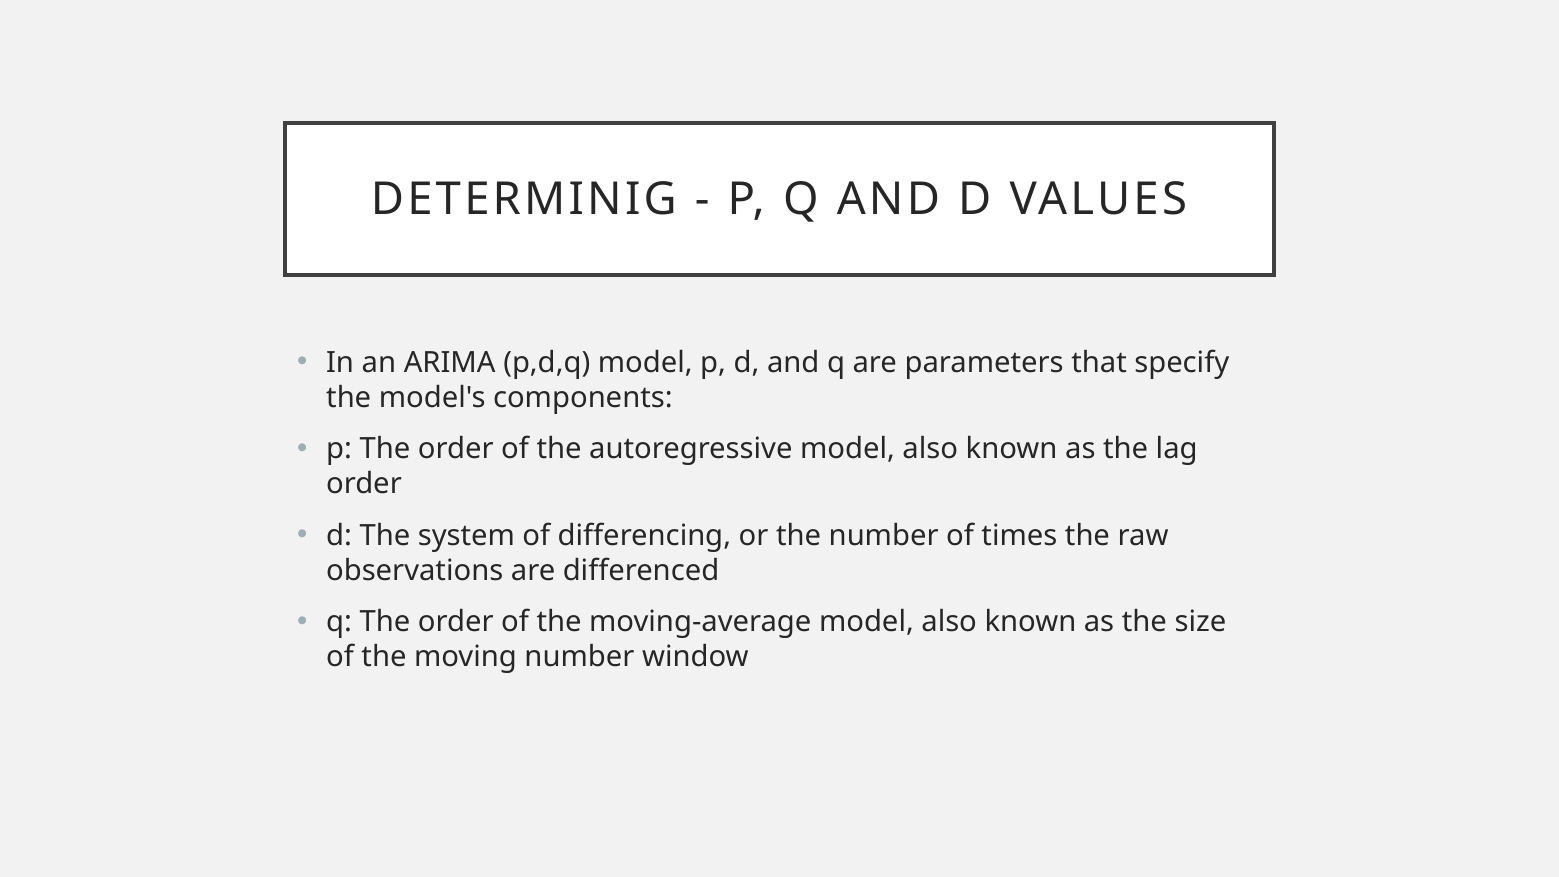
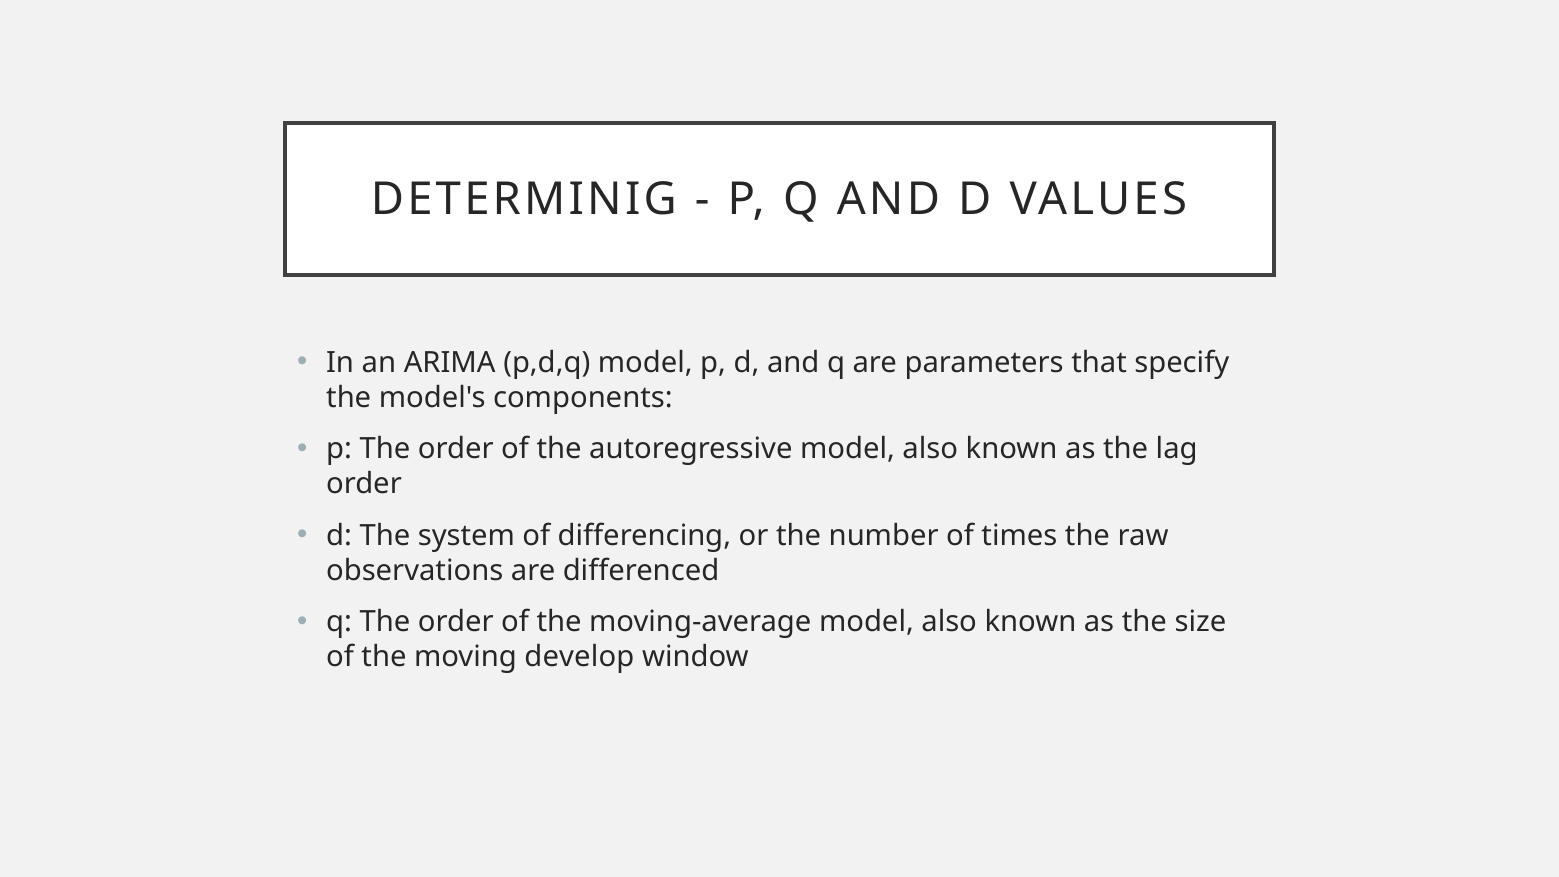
moving number: number -> develop
